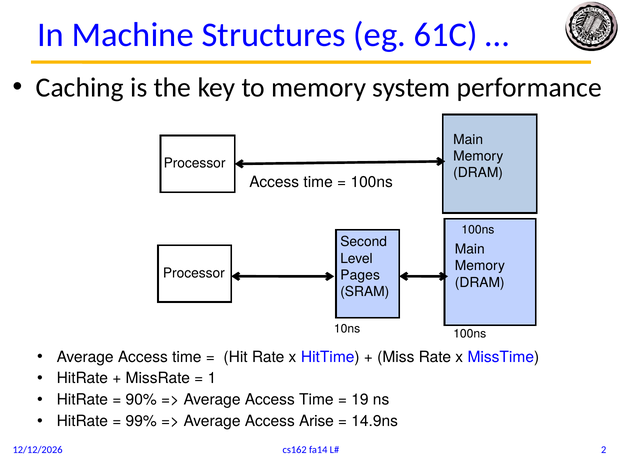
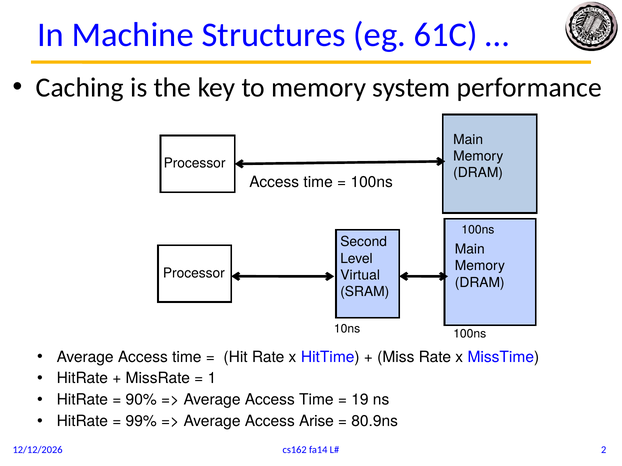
Pages: Pages -> Virtual
14.9ns: 14.9ns -> 80.9ns
